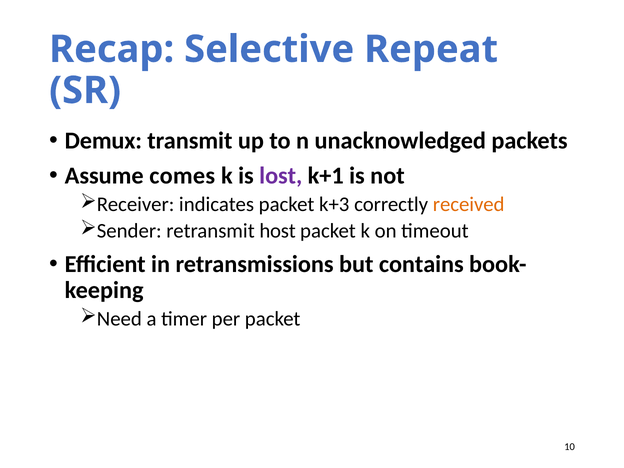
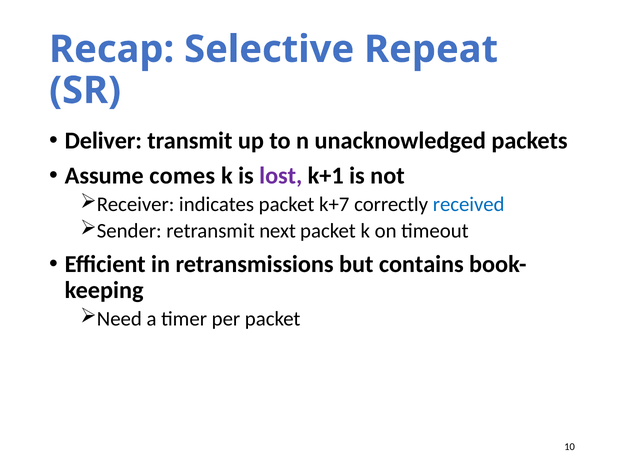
Demux: Demux -> Deliver
k+3: k+3 -> k+7
received colour: orange -> blue
host: host -> next
